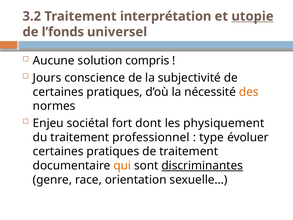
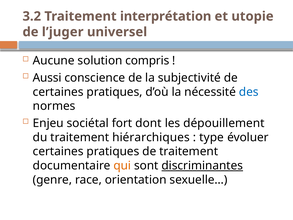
utopie underline: present -> none
l’fonds: l’fonds -> l’juger
Jours: Jours -> Aussi
des colour: orange -> blue
physiquement: physiquement -> dépouillement
professionnel: professionnel -> hiérarchiques
